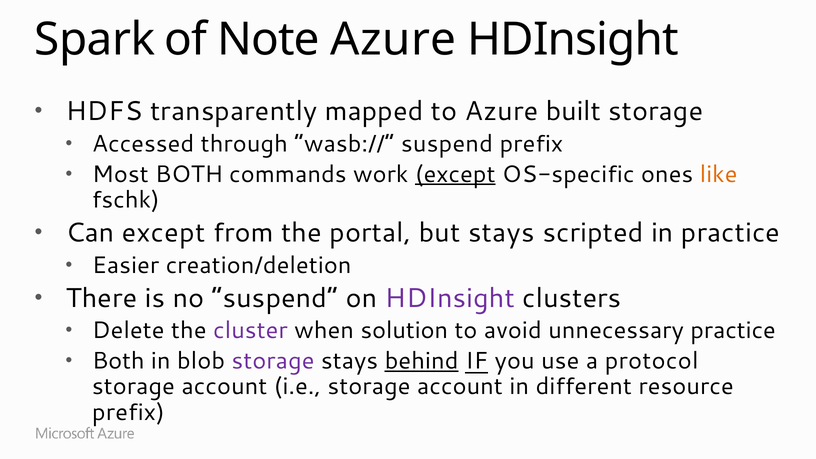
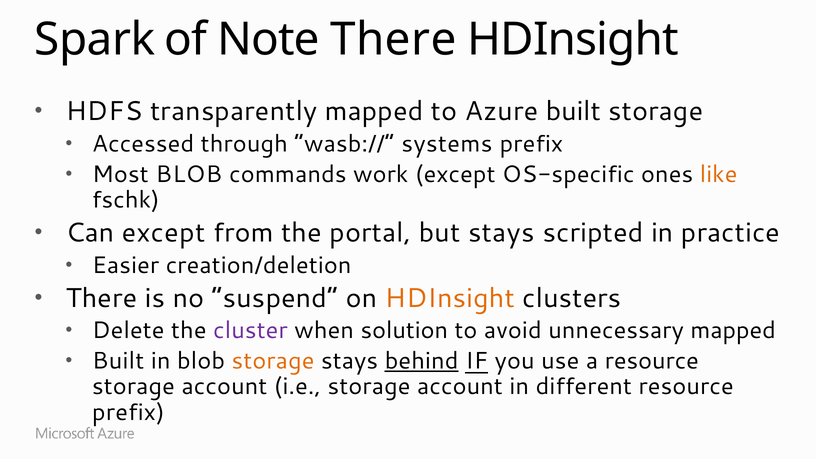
Note Azure: Azure -> There
wasb:// suspend: suspend -> systems
Most BOTH: BOTH -> BLOB
except at (455, 174) underline: present -> none
HDInsight at (450, 298) colour: purple -> orange
unnecessary practice: practice -> mapped
Both at (118, 361): Both -> Built
storage at (273, 361) colour: purple -> orange
a protocol: protocol -> resource
